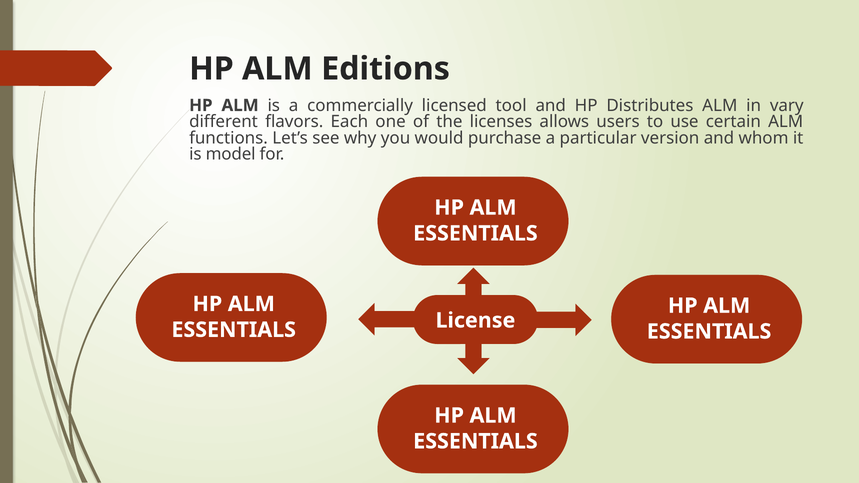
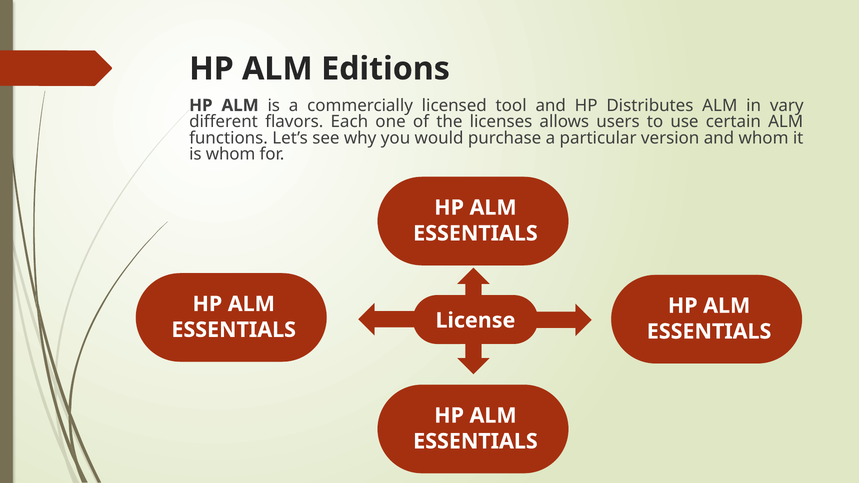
is model: model -> whom
